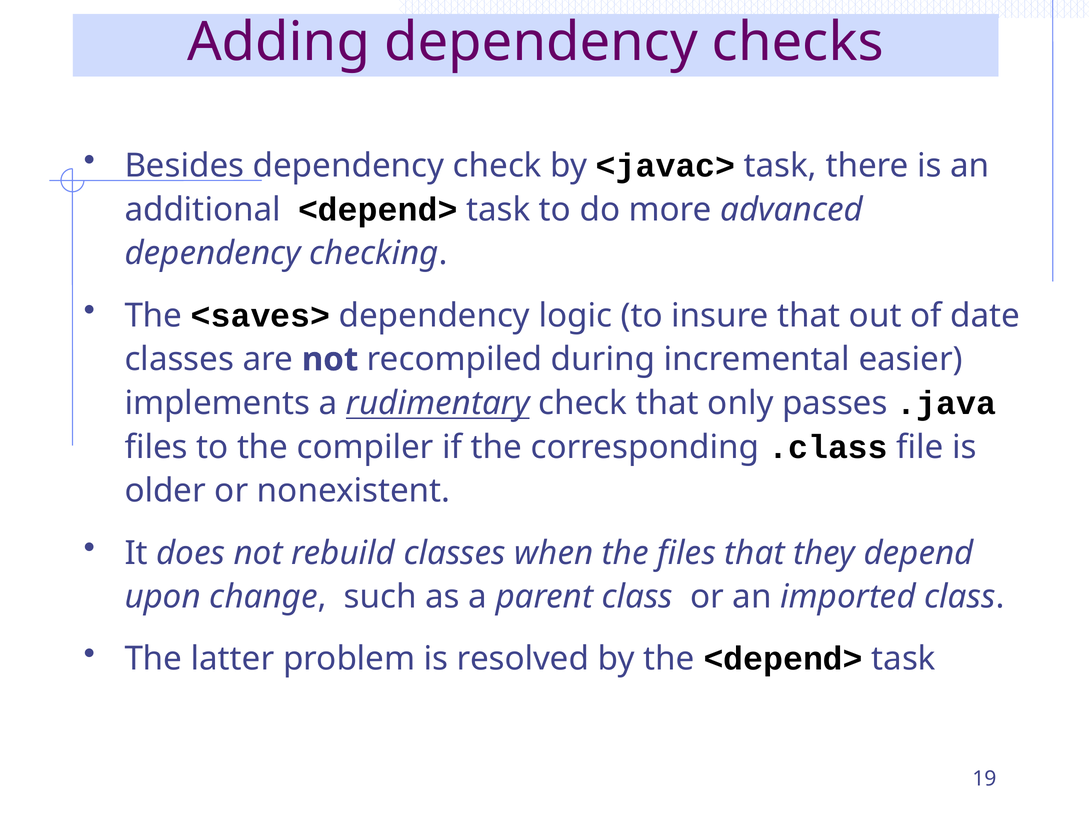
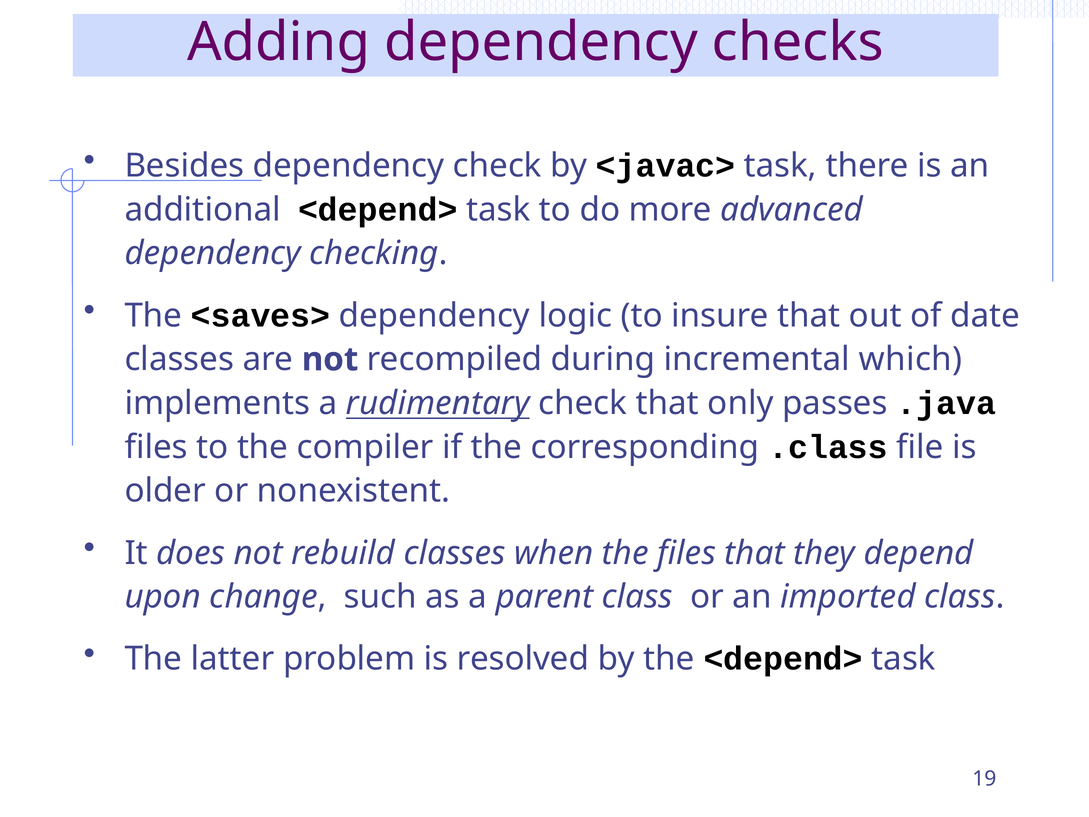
easier: easier -> which
